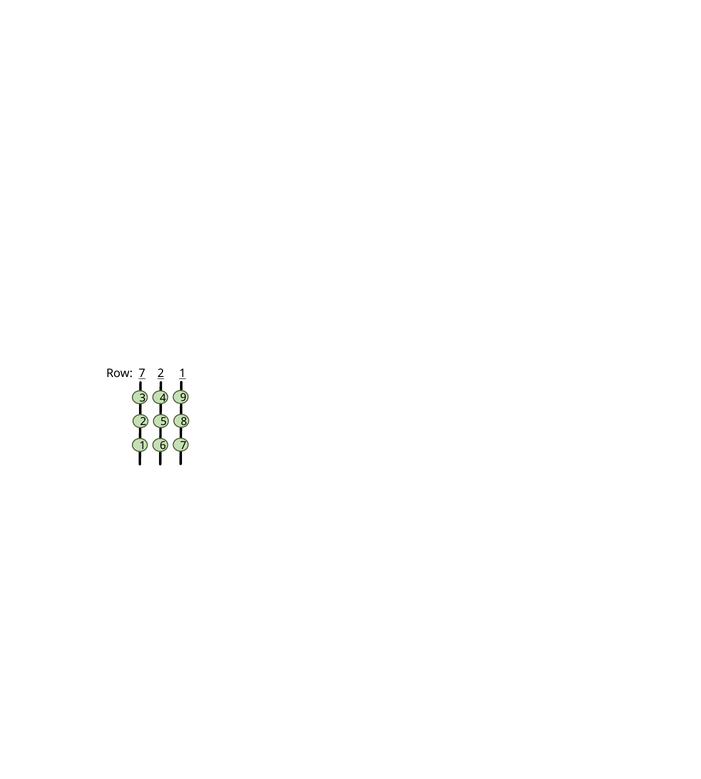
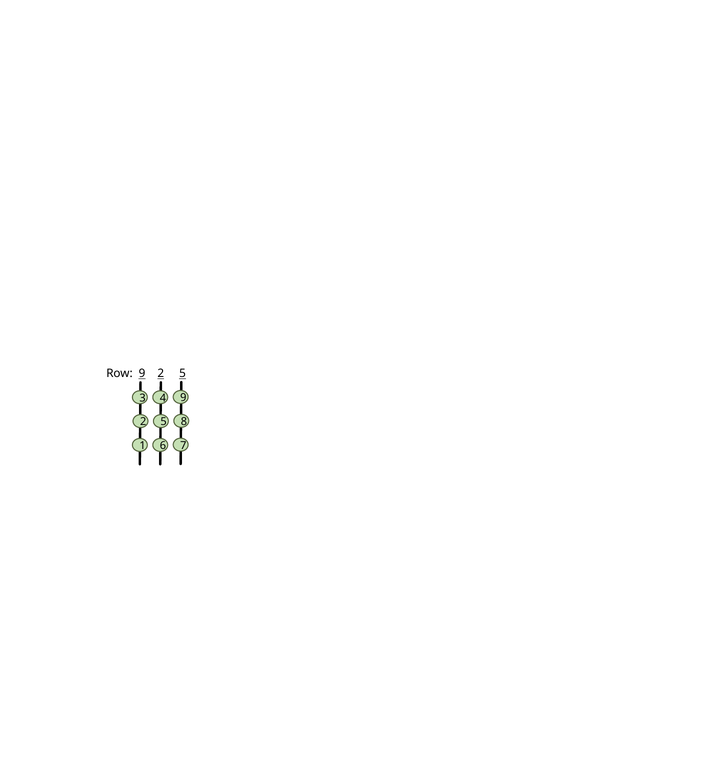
Row 7: 7 -> 9
2 1: 1 -> 5
